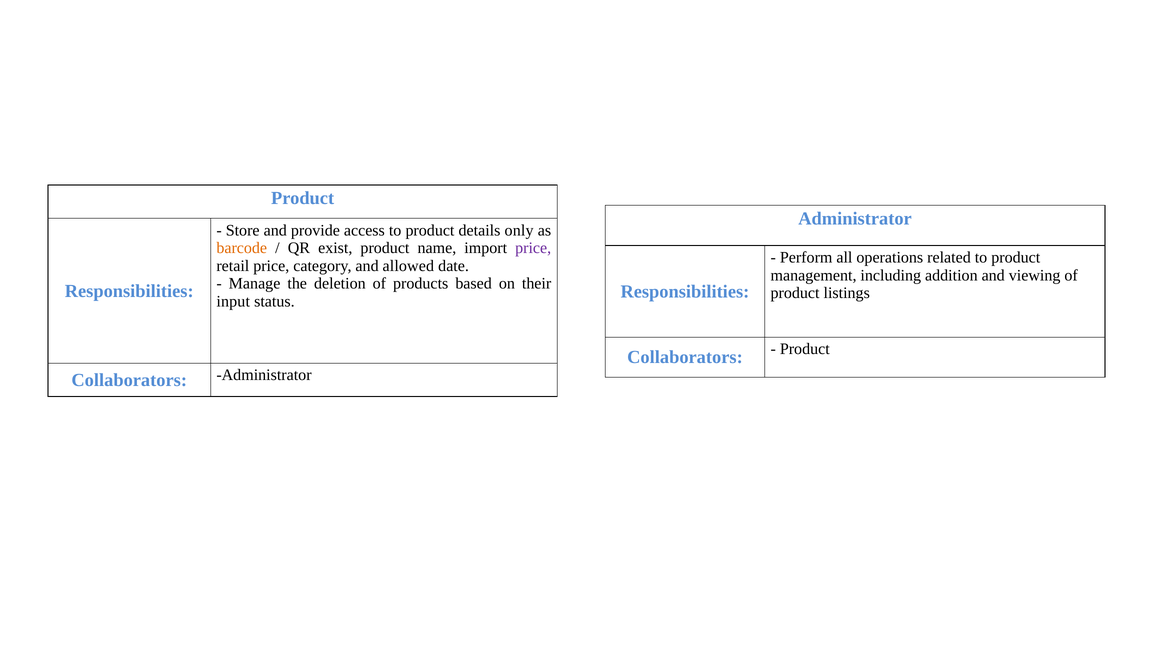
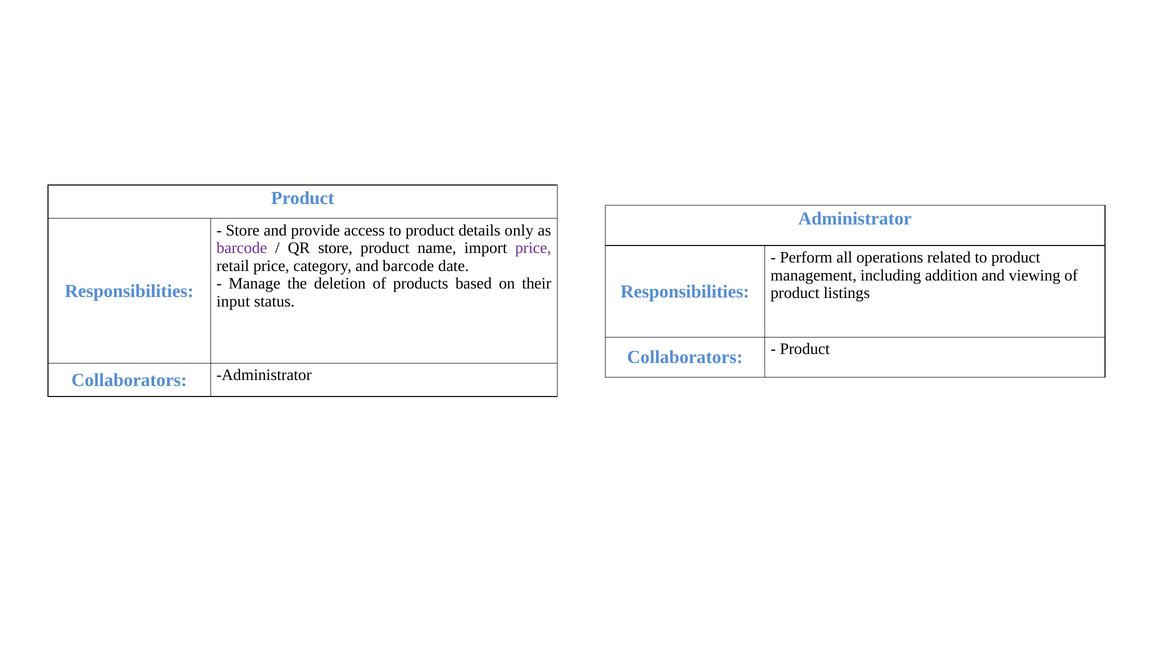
barcode at (242, 248) colour: orange -> purple
QR exist: exist -> store
and allowed: allowed -> barcode
